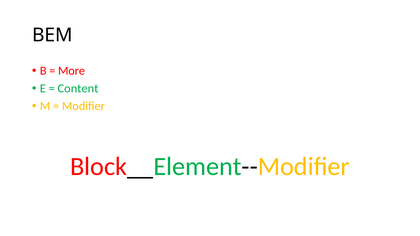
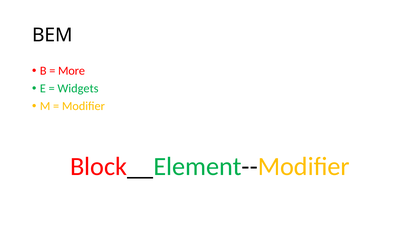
Content: Content -> Widgets
